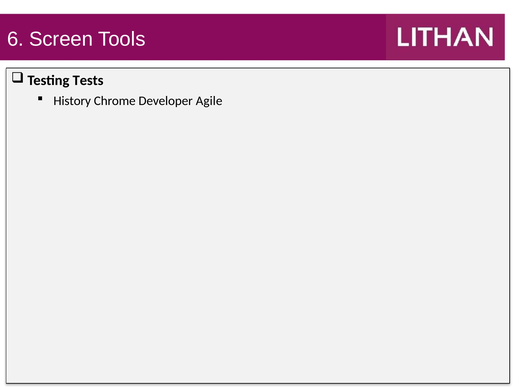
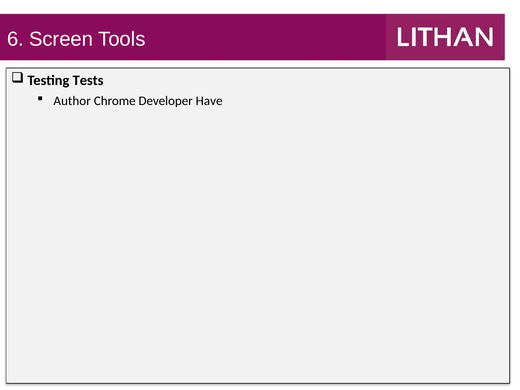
History: History -> Author
Agile: Agile -> Have
